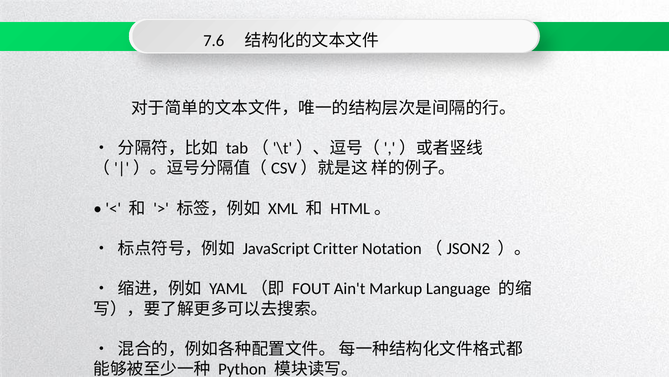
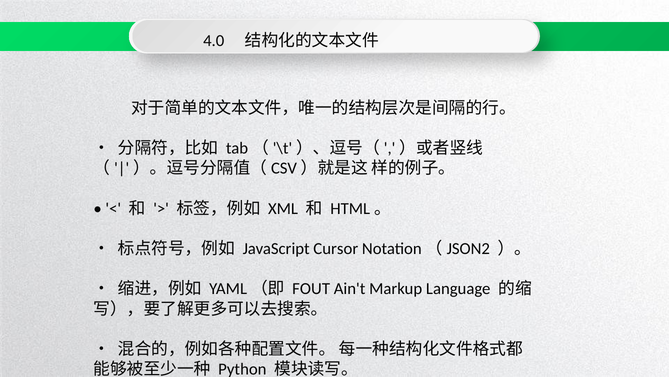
7.6: 7.6 -> 4.0
Critter: Critter -> Cursor
